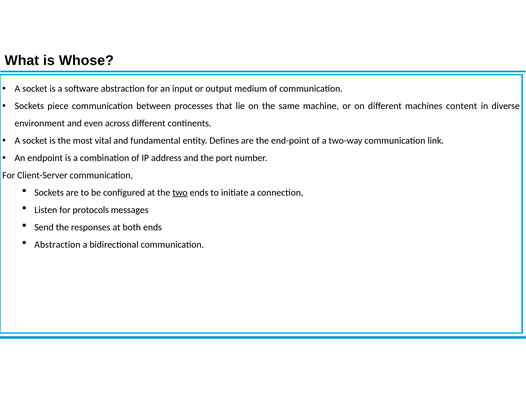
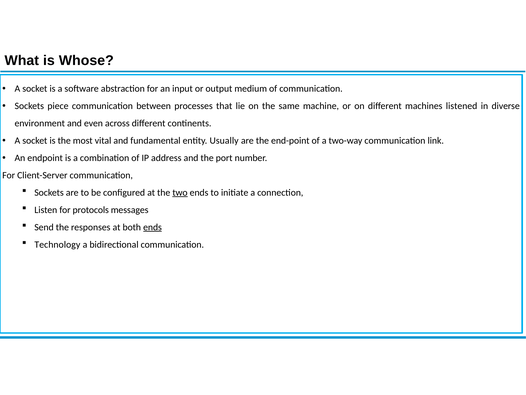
content: content -> listened
Defines: Defines -> Usually
ends at (153, 227) underline: none -> present
Abstraction at (57, 244): Abstraction -> Technology
